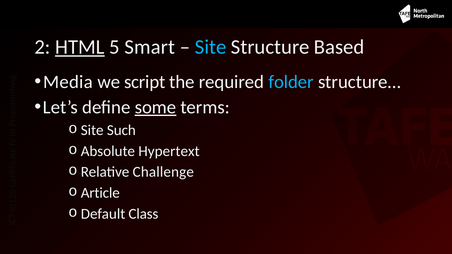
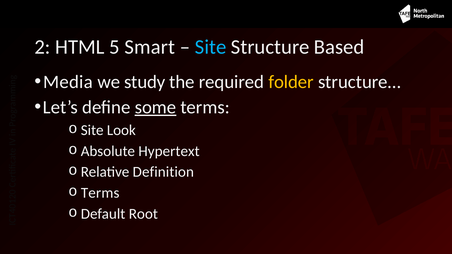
HTML underline: present -> none
script: script -> study
folder colour: light blue -> yellow
Such: Such -> Look
Challenge: Challenge -> Definition
Article at (100, 193): Article -> Terms
Class: Class -> Root
